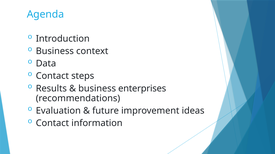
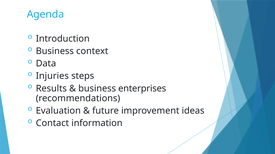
Contact at (52, 76): Contact -> Injuries
